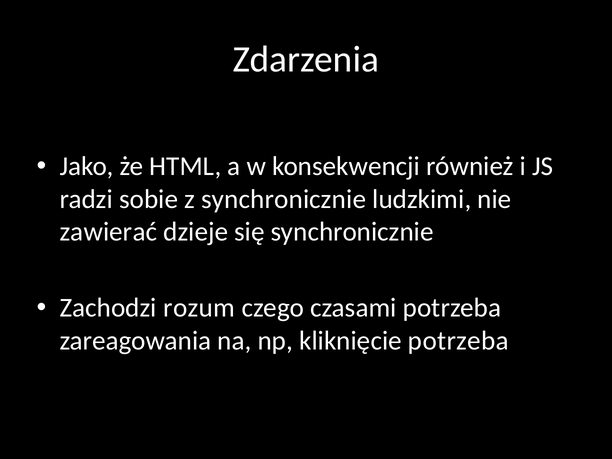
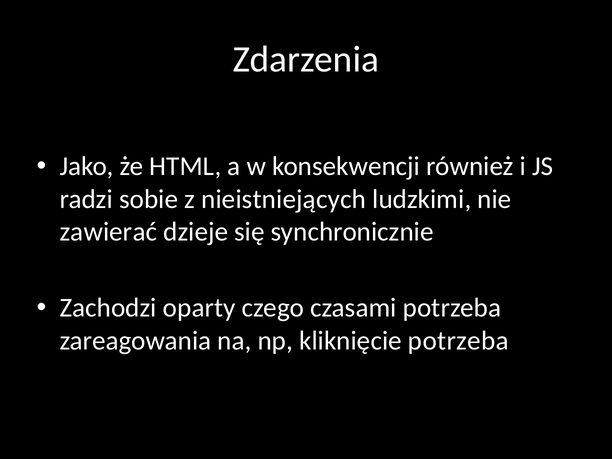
z synchronicznie: synchronicznie -> nieistniejących
rozum: rozum -> oparty
